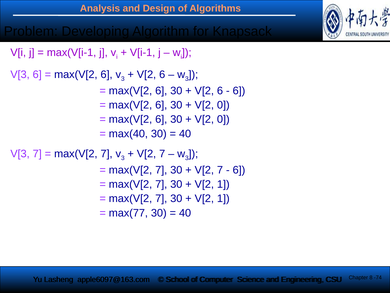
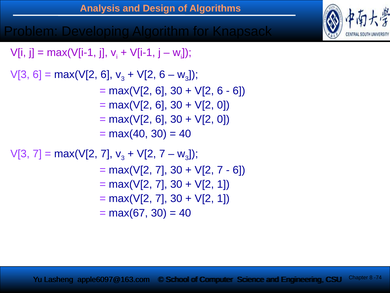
max(77: max(77 -> max(67
